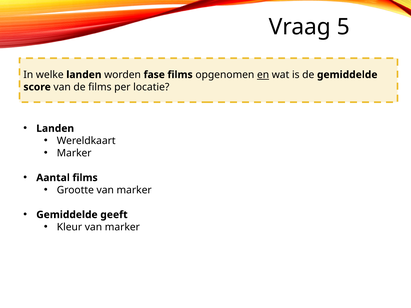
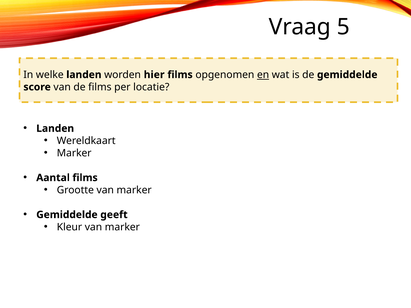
fase: fase -> hier
